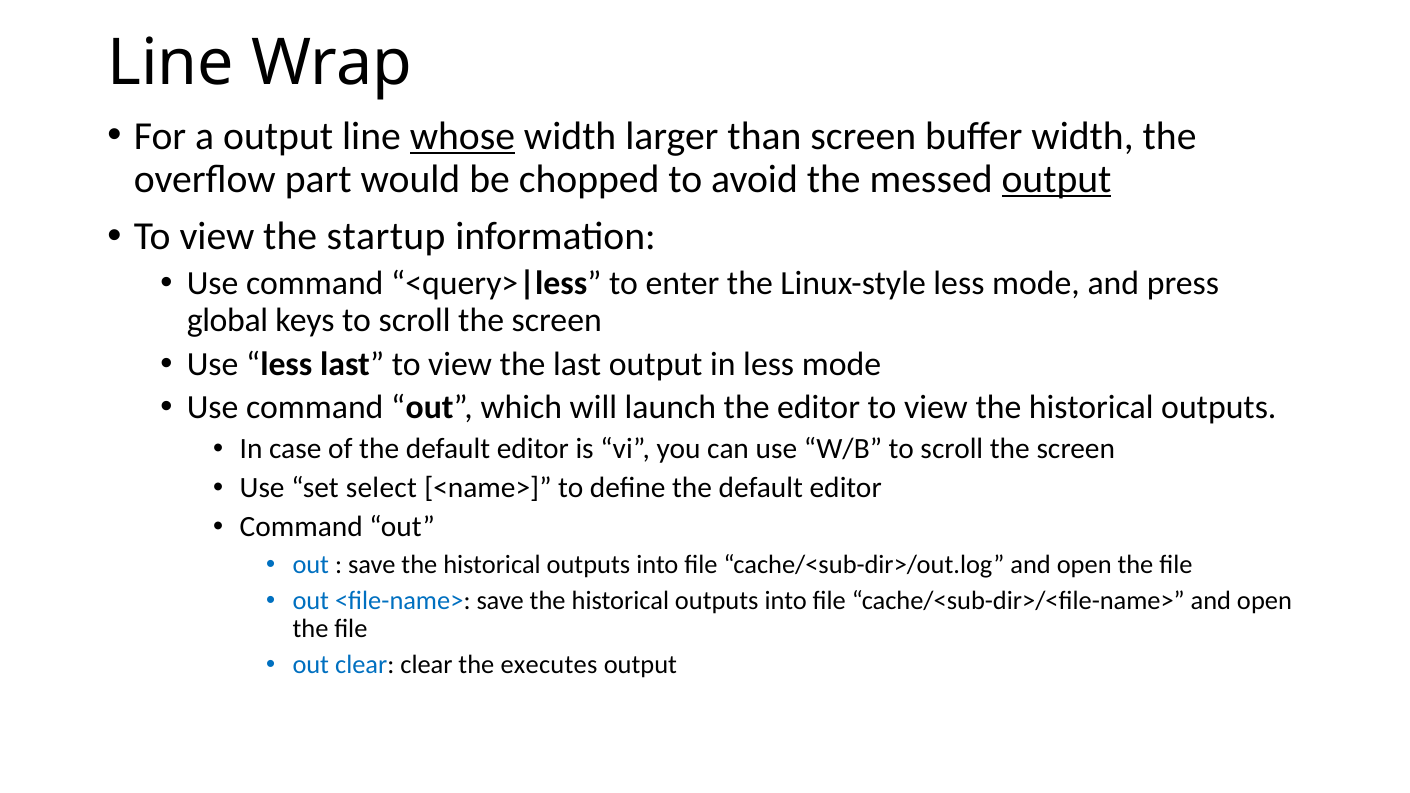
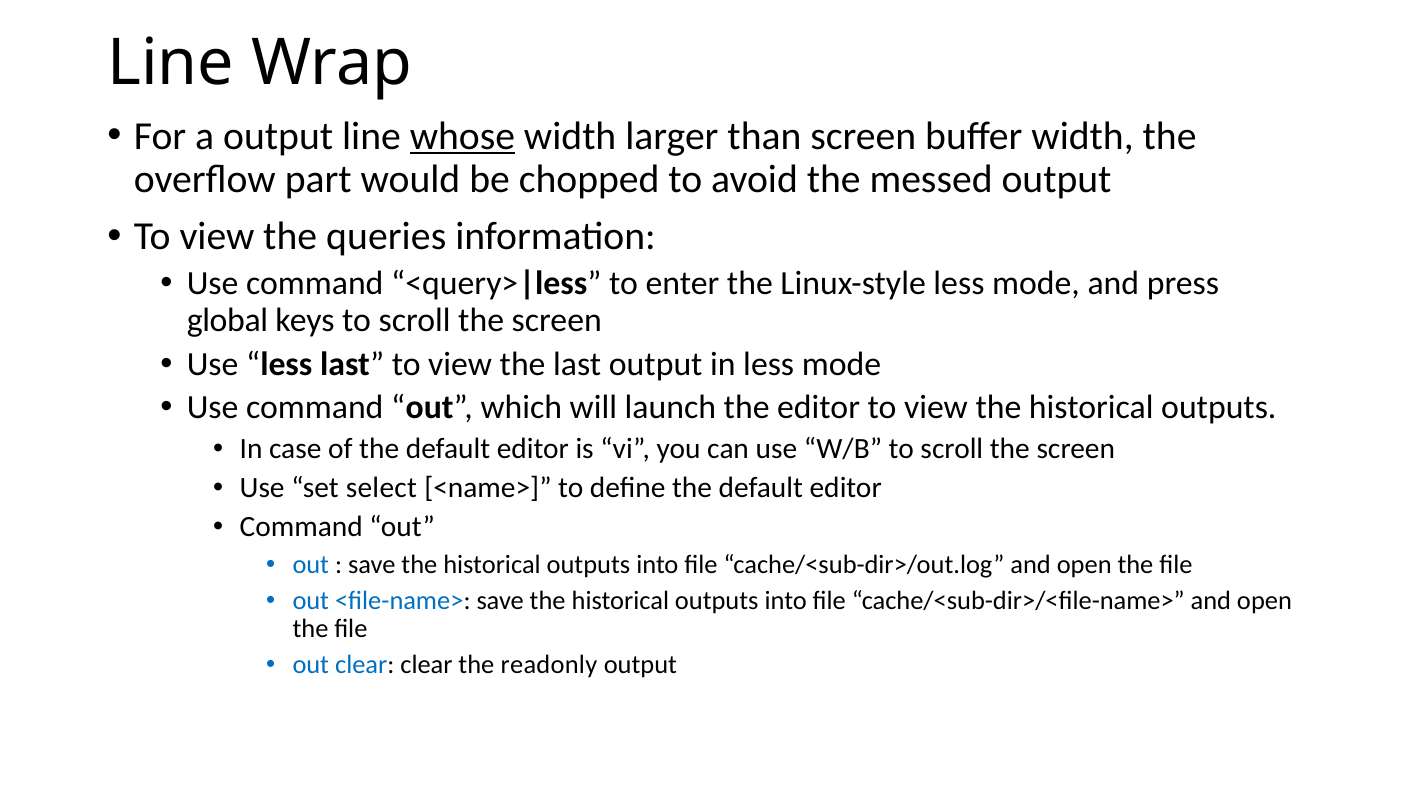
output at (1056, 179) underline: present -> none
startup: startup -> queries
executes: executes -> readonly
